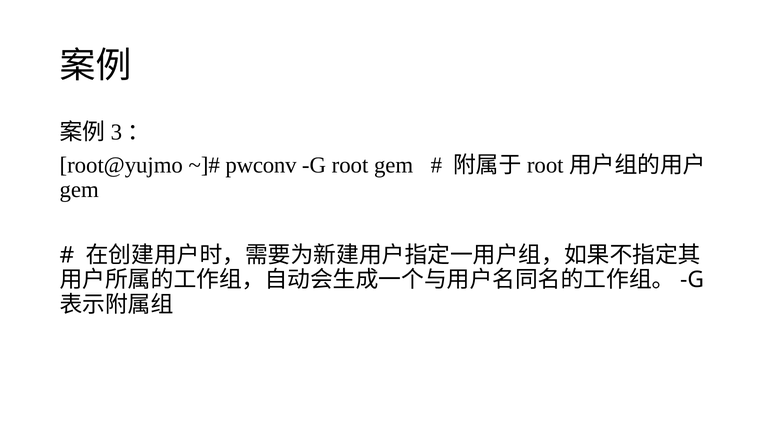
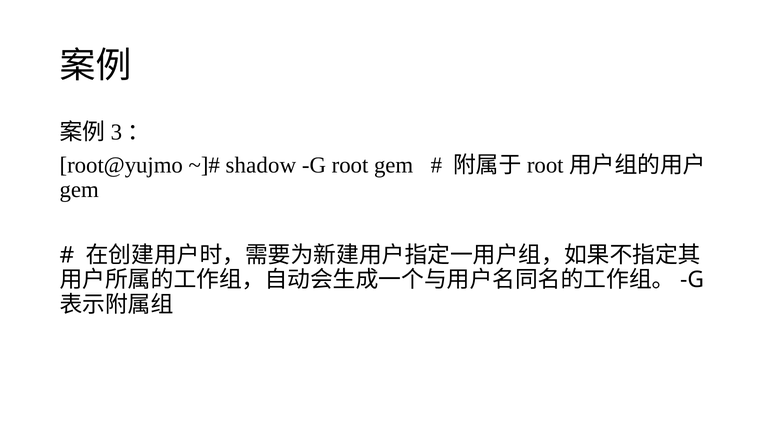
pwconv: pwconv -> shadow
